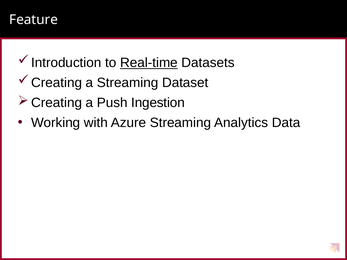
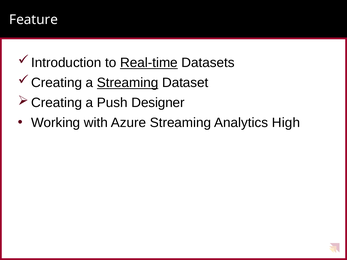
Streaming at (128, 83) underline: none -> present
Ingestion: Ingestion -> Designer
Data: Data -> High
